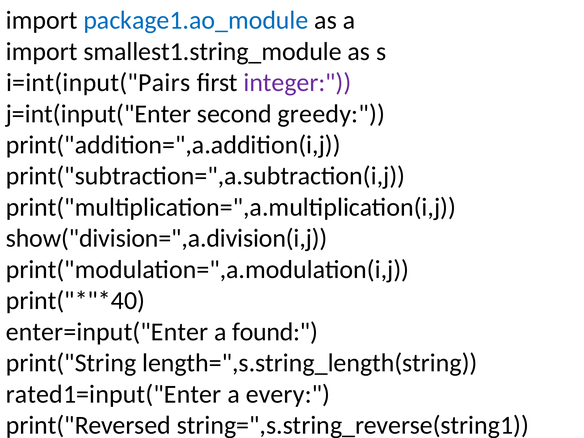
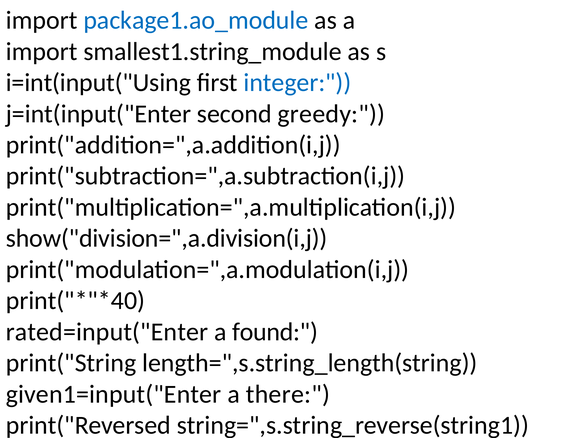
i=int(input("Pairs: i=int(input("Pairs -> i=int(input("Using
integer colour: purple -> blue
enter=input("Enter: enter=input("Enter -> rated=input("Enter
rated1=input("Enter: rated1=input("Enter -> given1=input("Enter
every: every -> there
